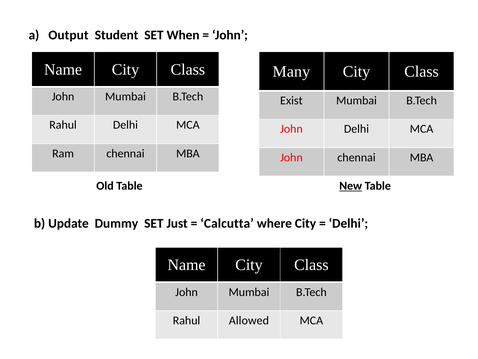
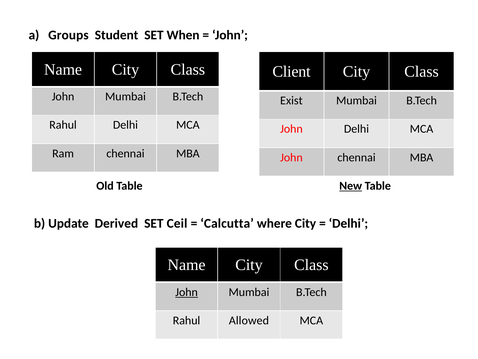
Output: Output -> Groups
Many: Many -> Client
Dummy: Dummy -> Derived
Just: Just -> Ceil
John at (187, 292) underline: none -> present
